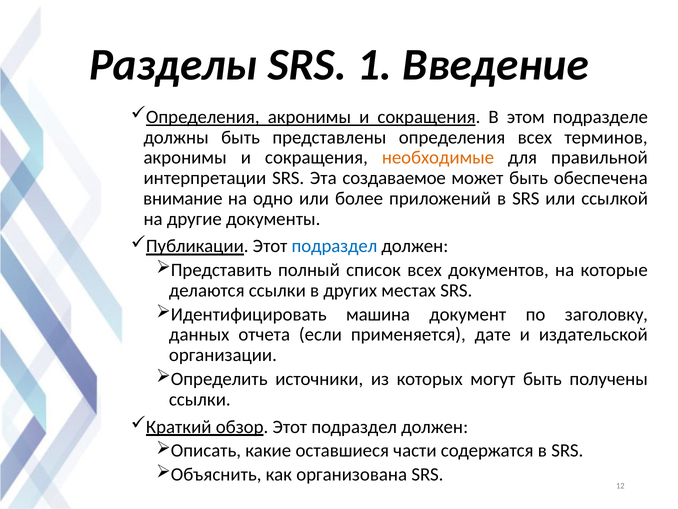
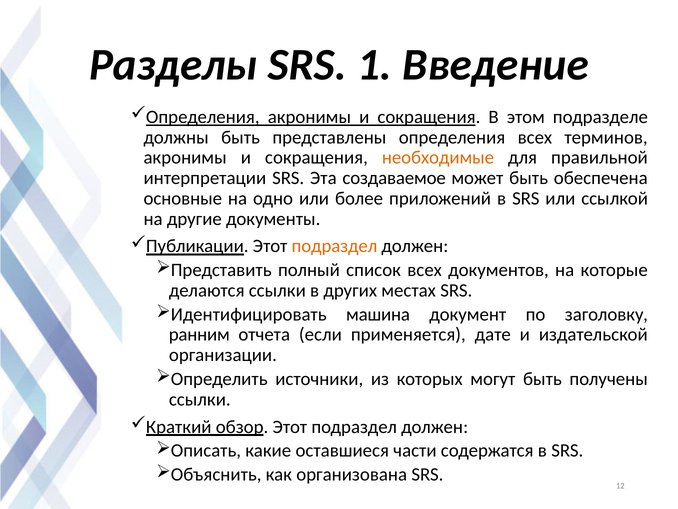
внимание: внимание -> основные
подраздел at (334, 246) colour: blue -> orange
данных: данных -> ранним
